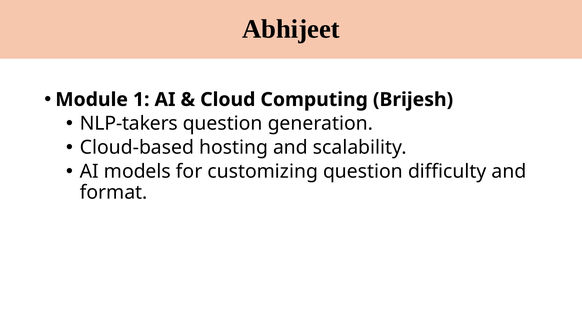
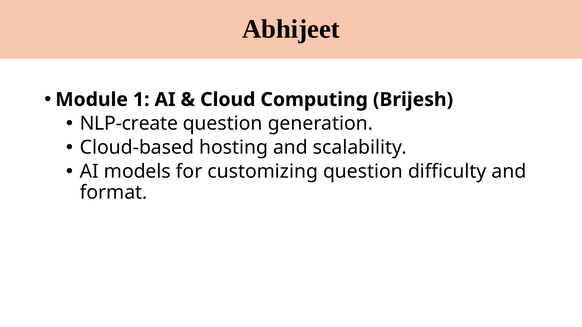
NLP-takers: NLP-takers -> NLP-create
